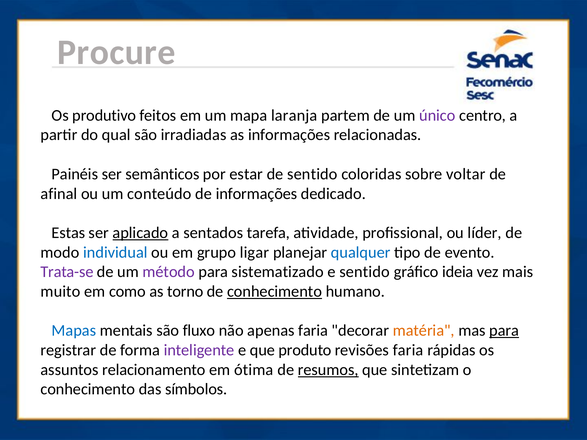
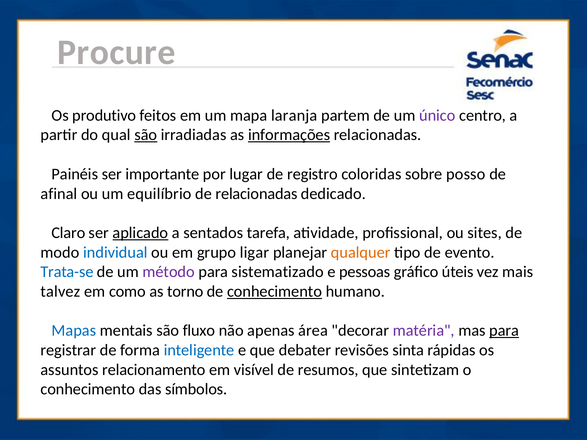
são at (146, 135) underline: none -> present
informações at (289, 135) underline: none -> present
semânticos: semânticos -> importante
estar: estar -> lugar
de sentido: sentido -> registro
voltar: voltar -> posso
conteúdo: conteúdo -> equilíbrio
de informações: informações -> relacionadas
Estas: Estas -> Claro
líder: líder -> sites
qualquer colour: blue -> orange
Trata-se colour: purple -> blue
e sentido: sentido -> pessoas
ideia: ideia -> úteis
muito: muito -> talvez
apenas faria: faria -> área
matéria colour: orange -> purple
inteligente colour: purple -> blue
produto: produto -> debater
revisões faria: faria -> sinta
ótima: ótima -> visível
resumos underline: present -> none
